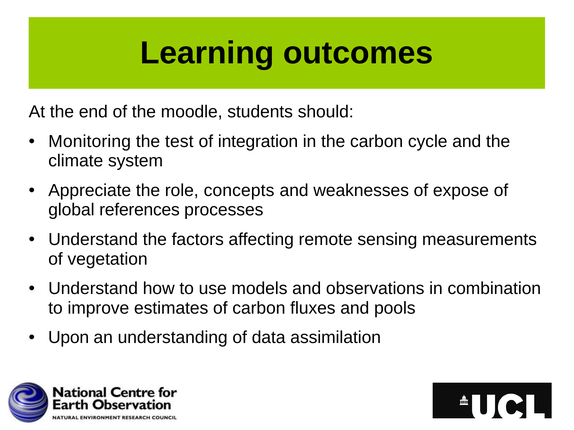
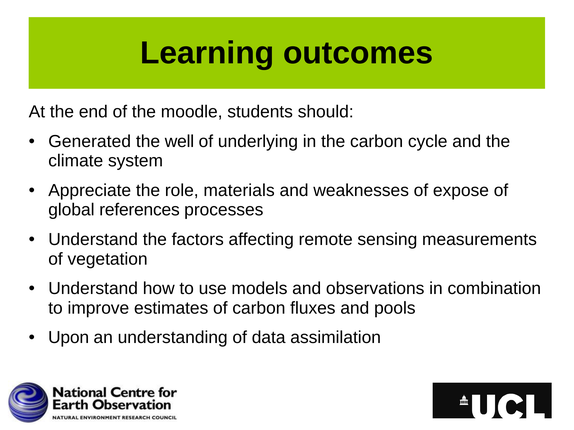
Monitoring: Monitoring -> Generated
test: test -> well
integration: integration -> underlying
concepts: concepts -> materials
